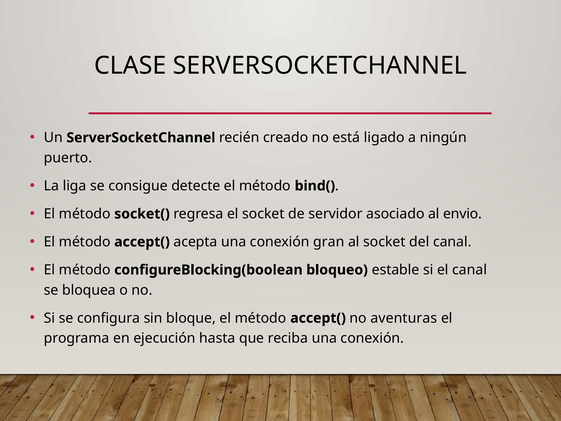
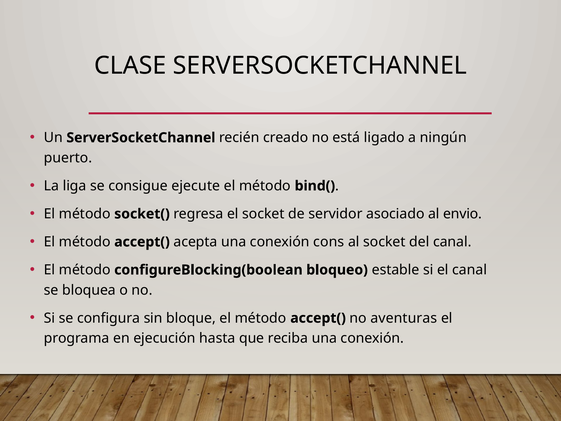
detecte: detecte -> ejecute
gran: gran -> cons
